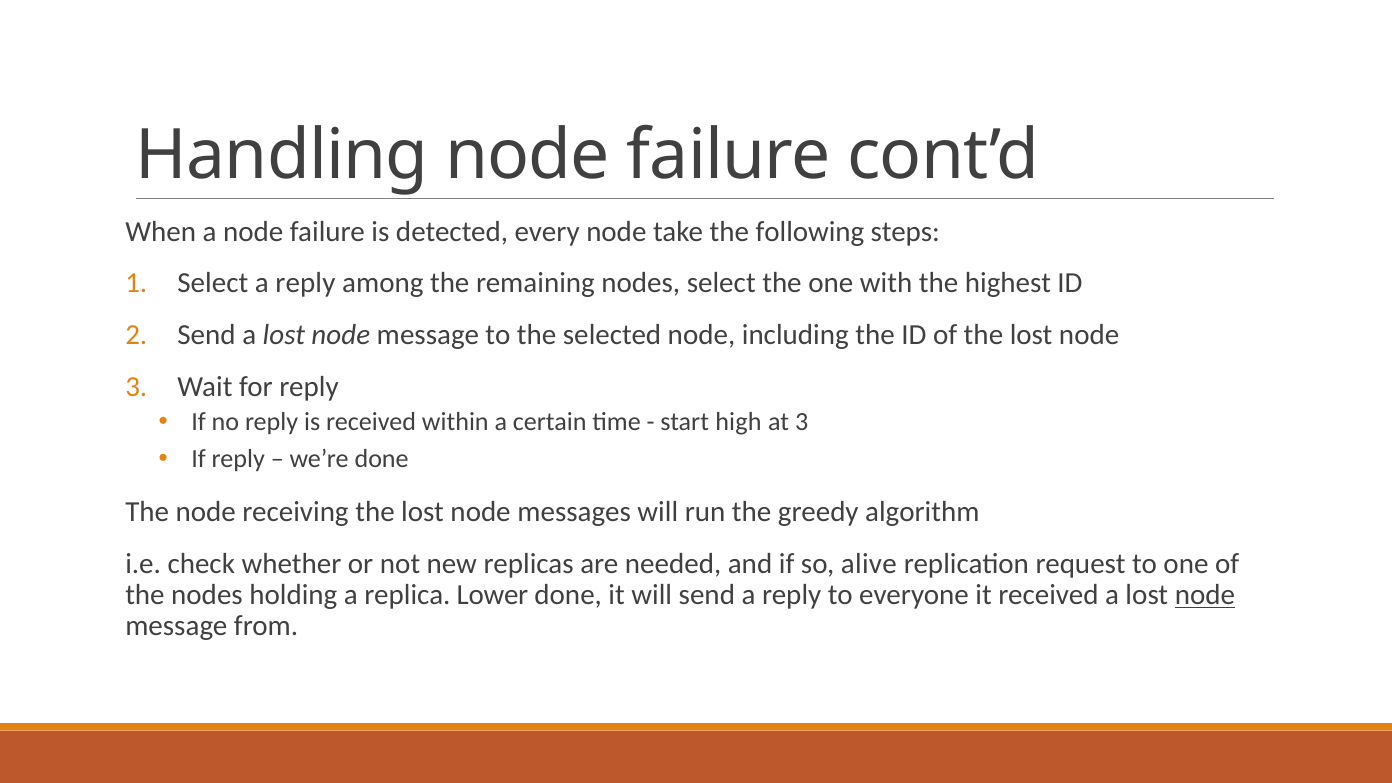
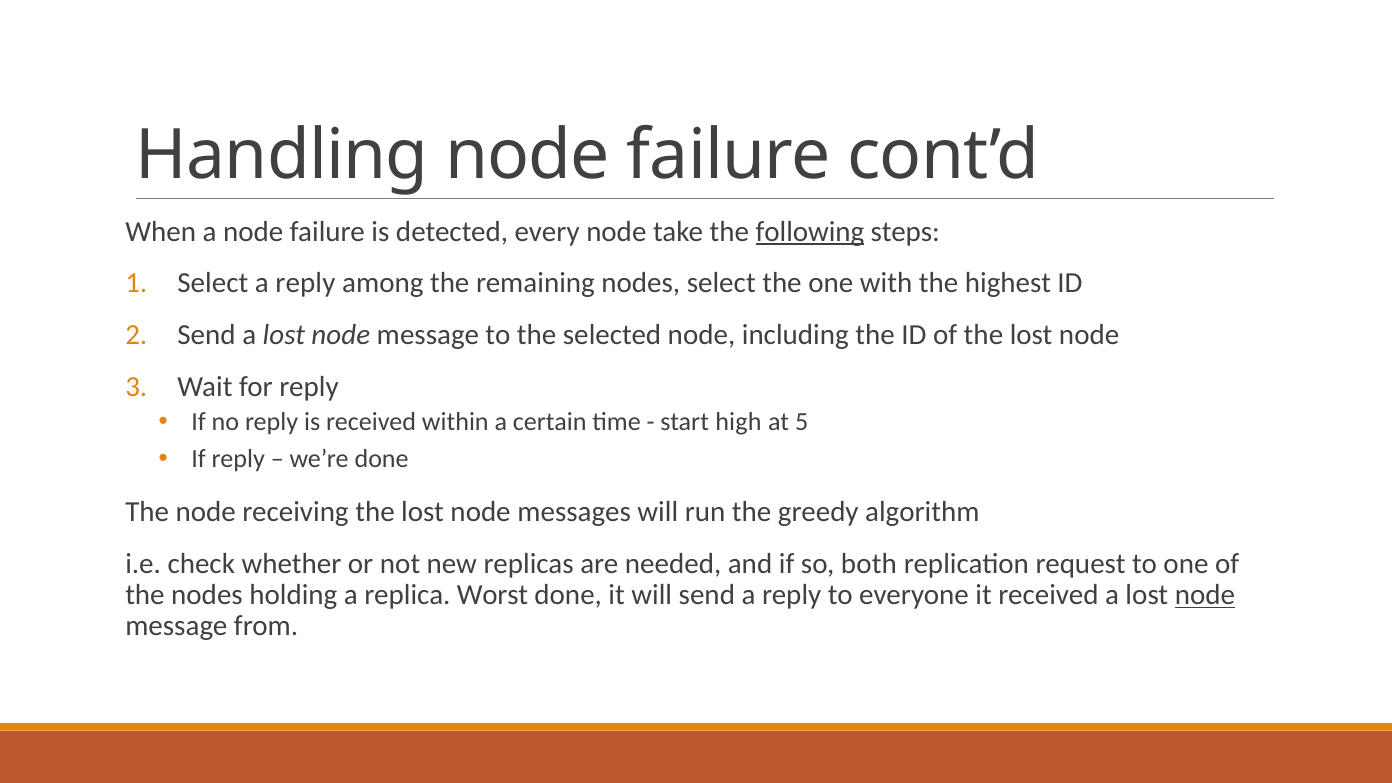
following underline: none -> present
at 3: 3 -> 5
alive: alive -> both
Lower: Lower -> Worst
